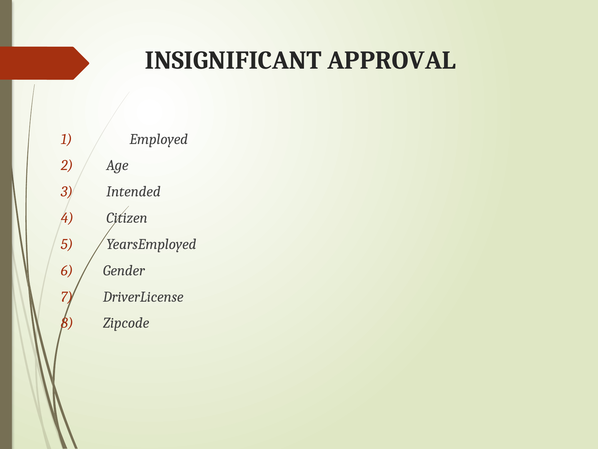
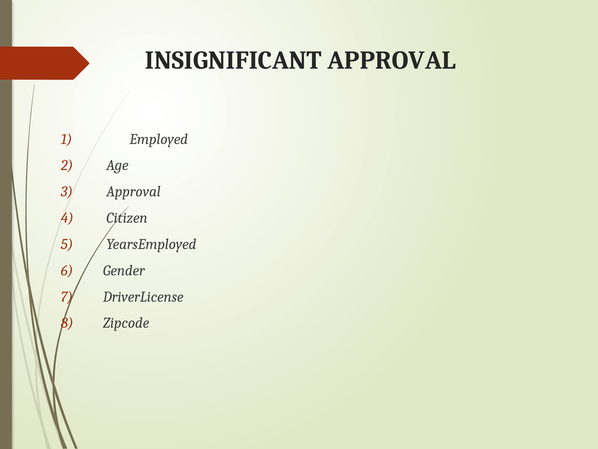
Intended at (133, 191): Intended -> Approval
